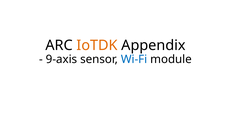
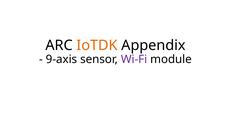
Wi-Fi colour: blue -> purple
